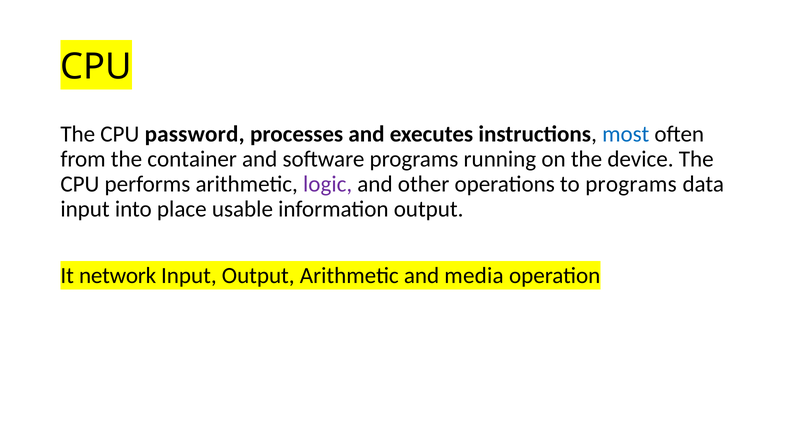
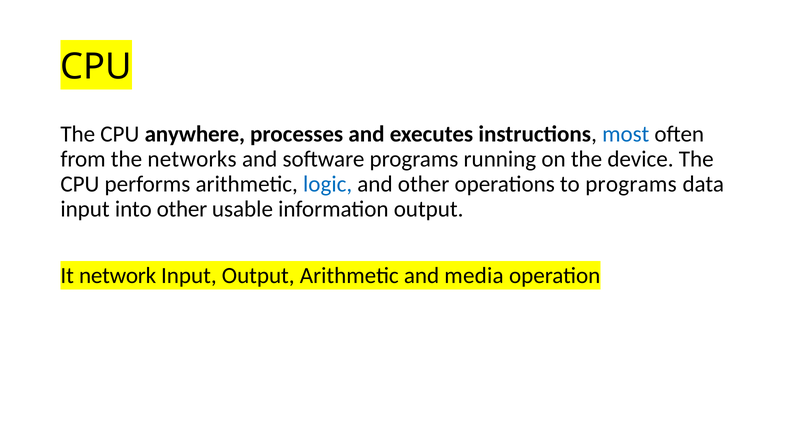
password: password -> anywhere
container: container -> networks
logic colour: purple -> blue
into place: place -> other
